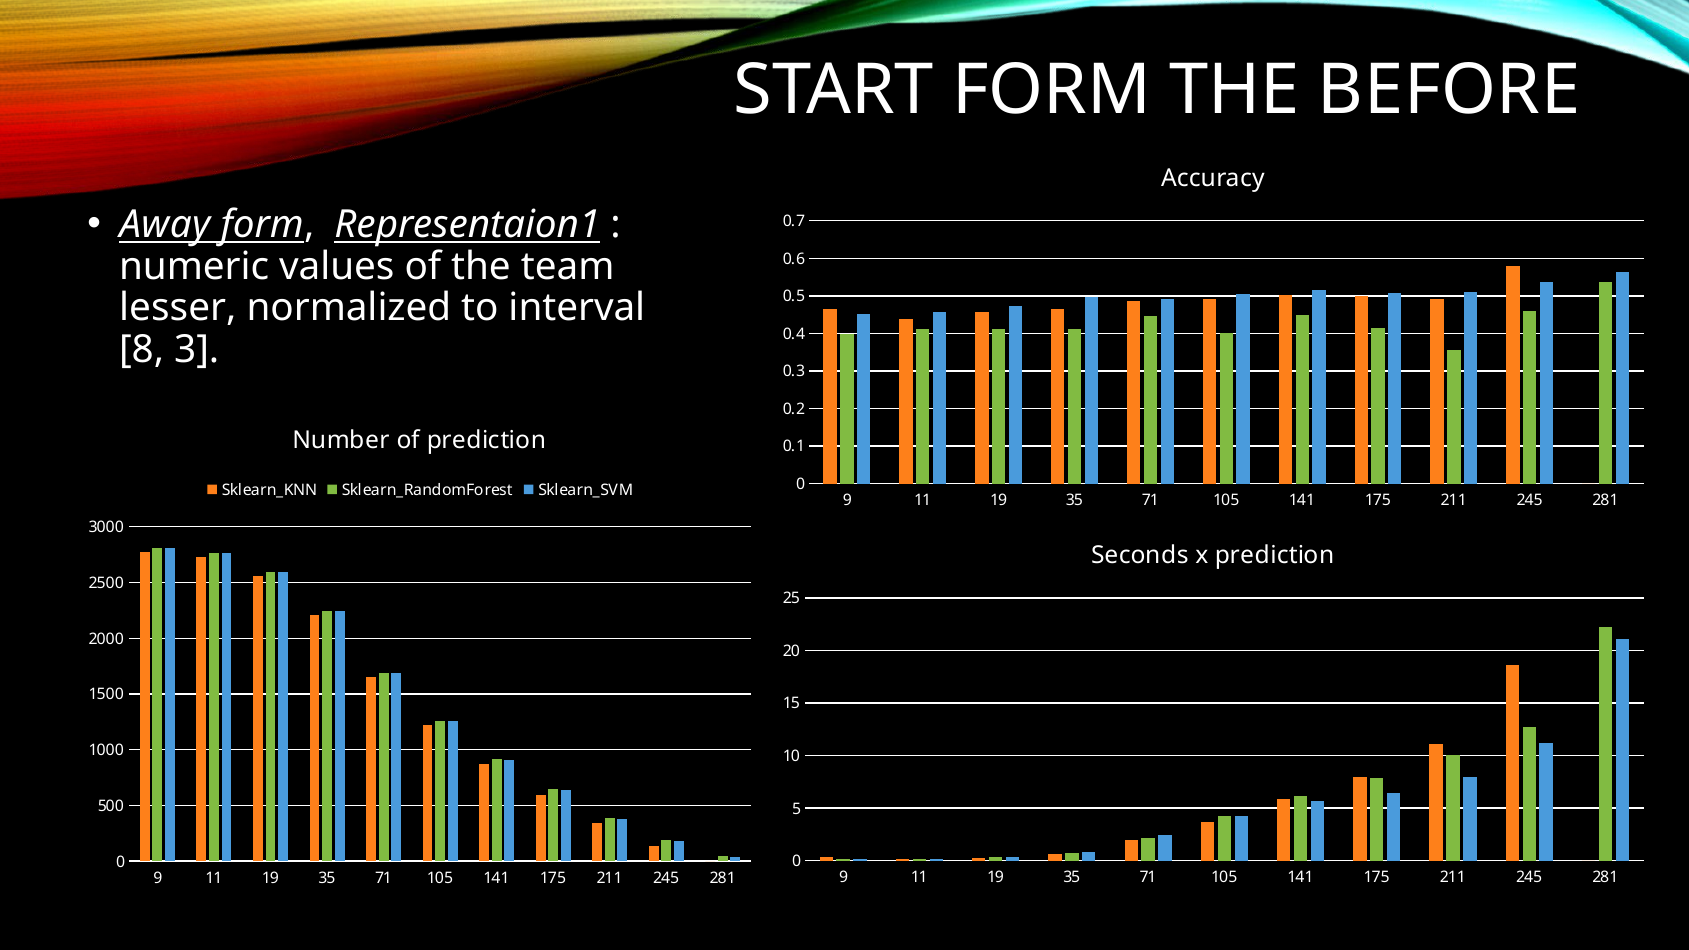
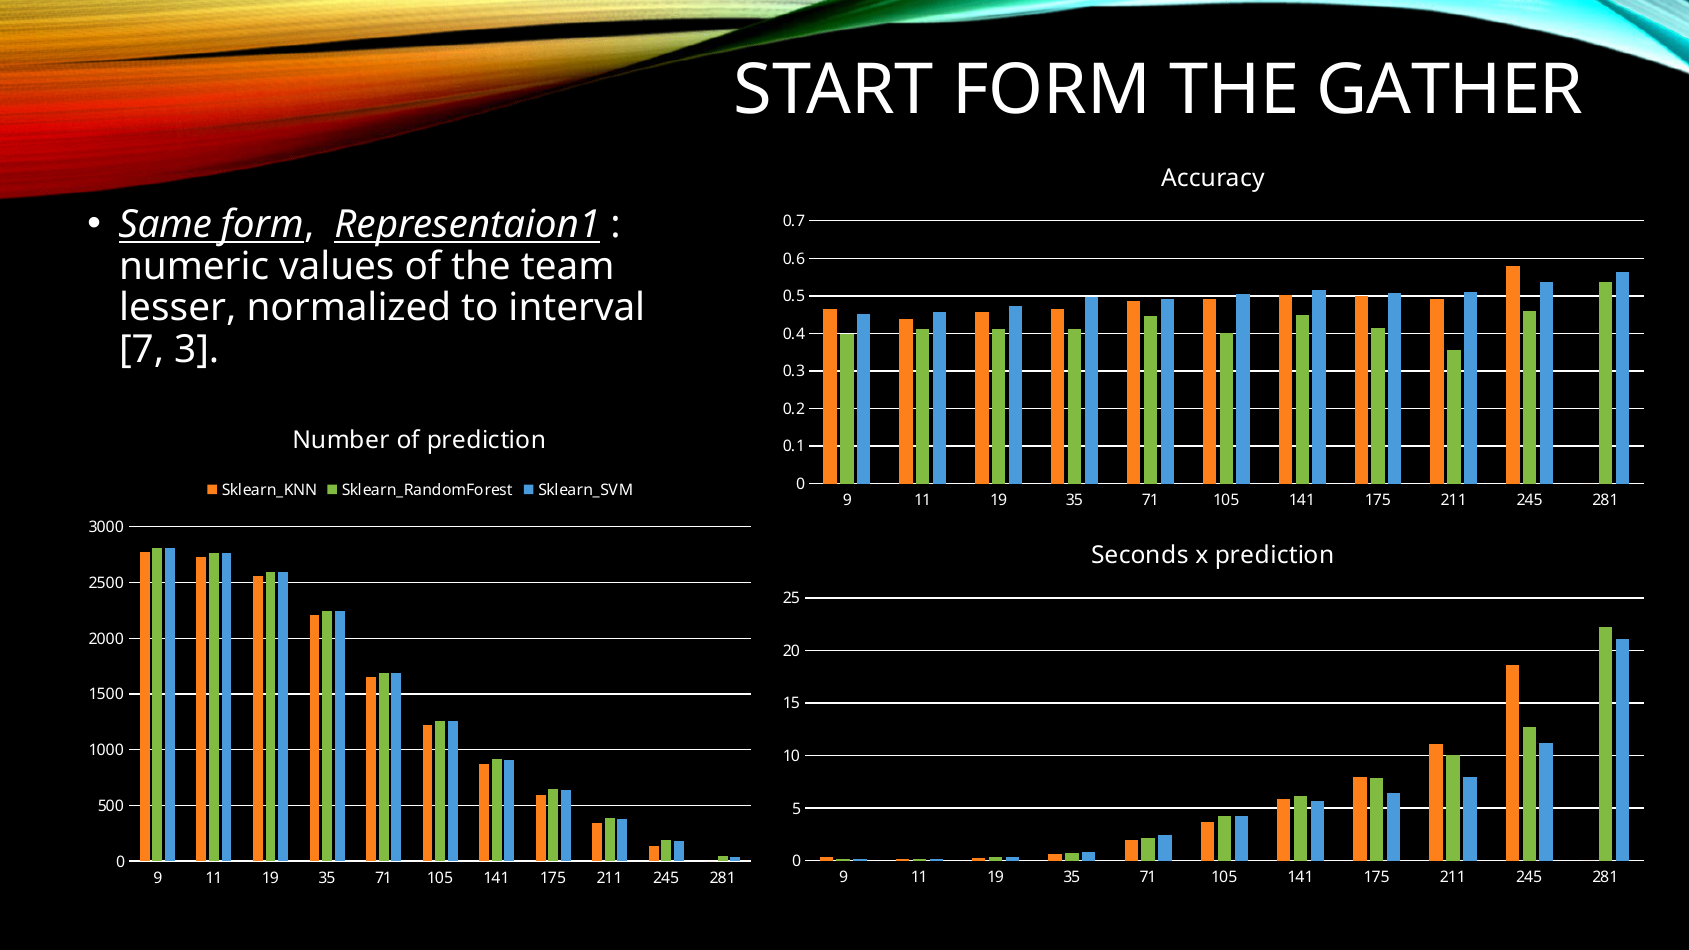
BEFORE: BEFORE -> GATHER
Away: Away -> Same
8: 8 -> 7
